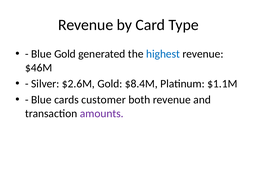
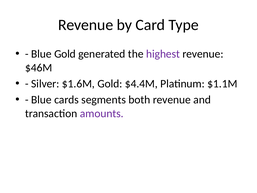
highest colour: blue -> purple
$2.6M: $2.6M -> $1.6M
$8.4M: $8.4M -> $4.4M
customer: customer -> segments
